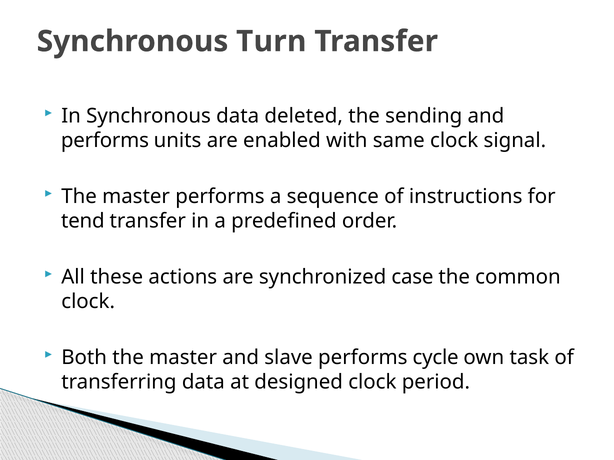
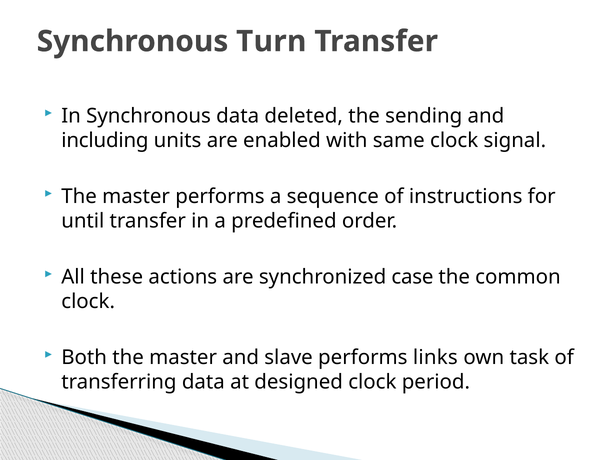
performs at (105, 141): performs -> including
tend: tend -> until
cycle: cycle -> links
